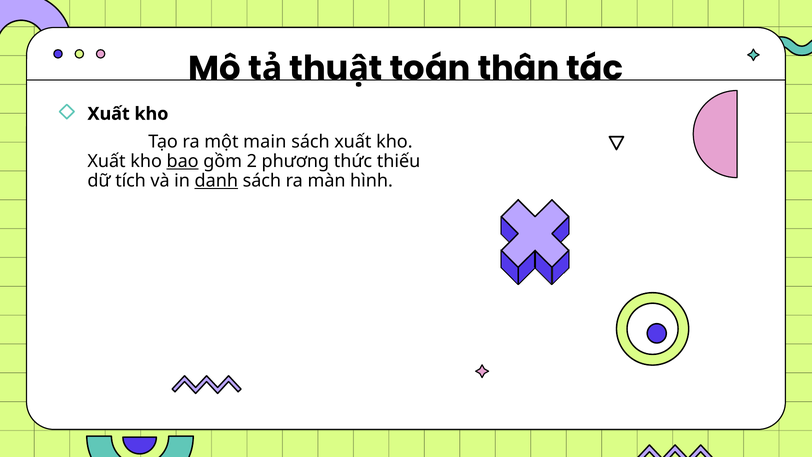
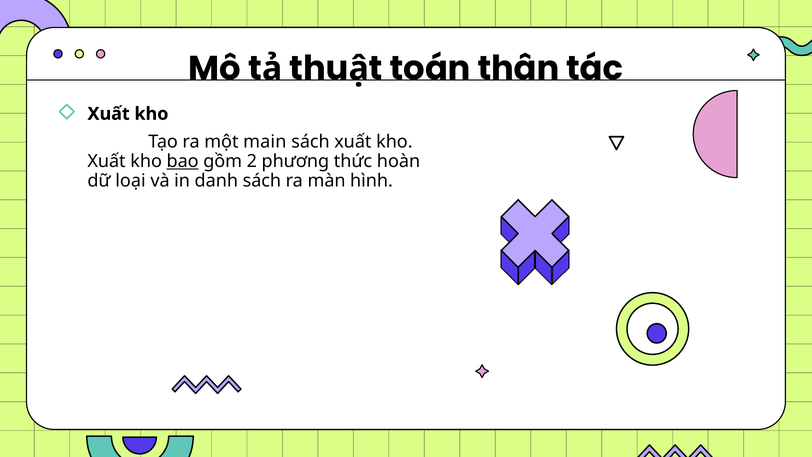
thiếu: thiếu -> hoàn
tích: tích -> loại
danh underline: present -> none
